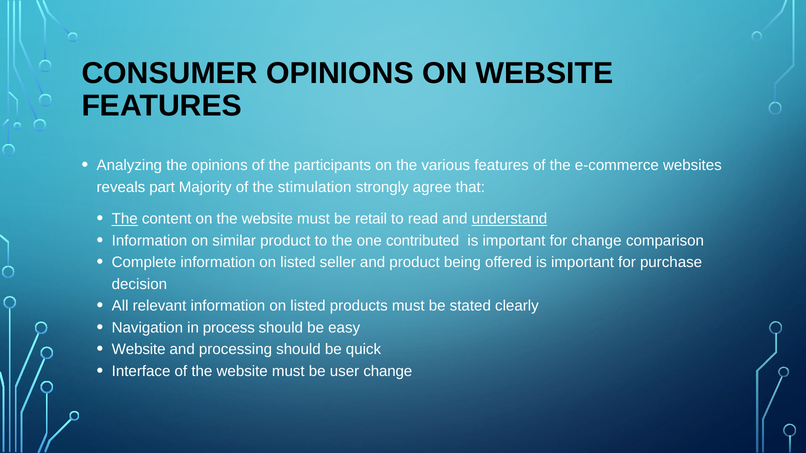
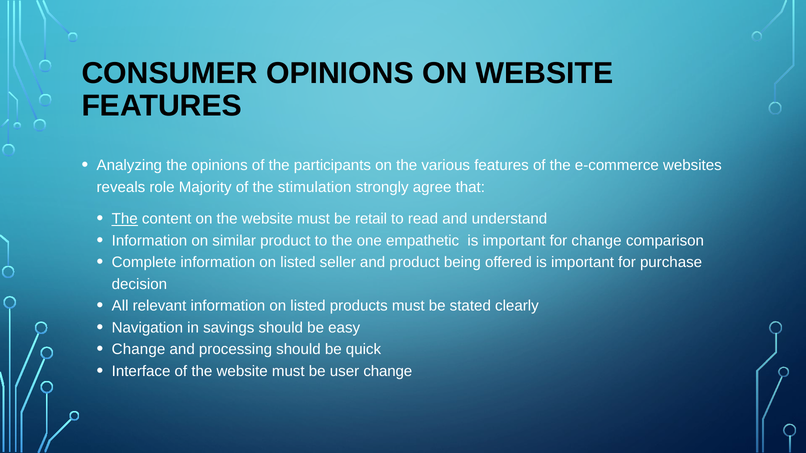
part: part -> role
understand underline: present -> none
contributed: contributed -> empathetic
process: process -> savings
Website at (139, 350): Website -> Change
